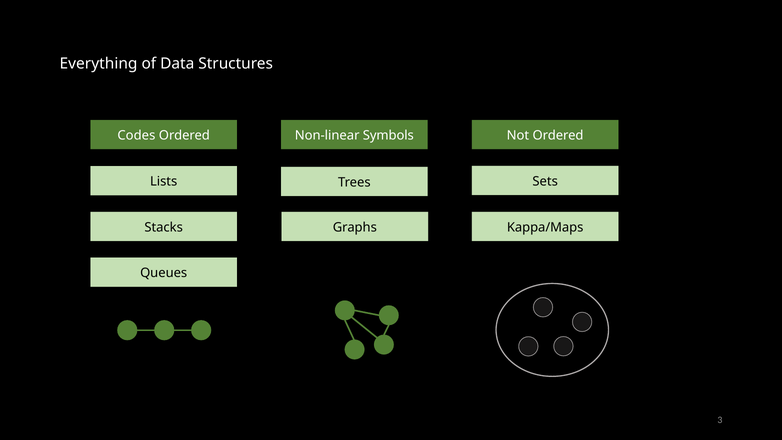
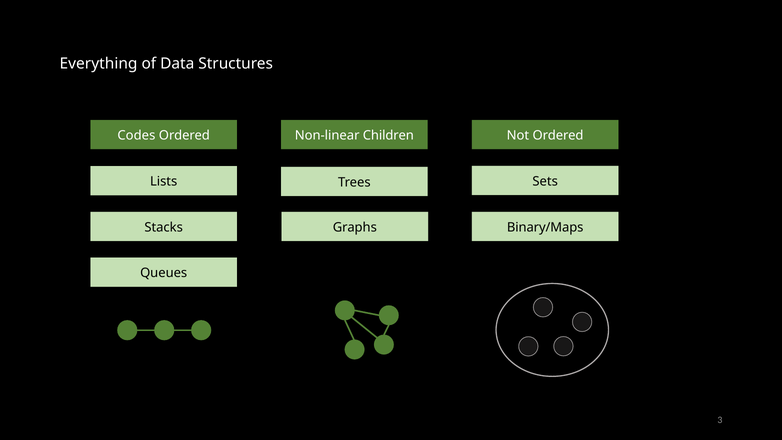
Symbols: Symbols -> Children
Kappa/Maps: Kappa/Maps -> Binary/Maps
